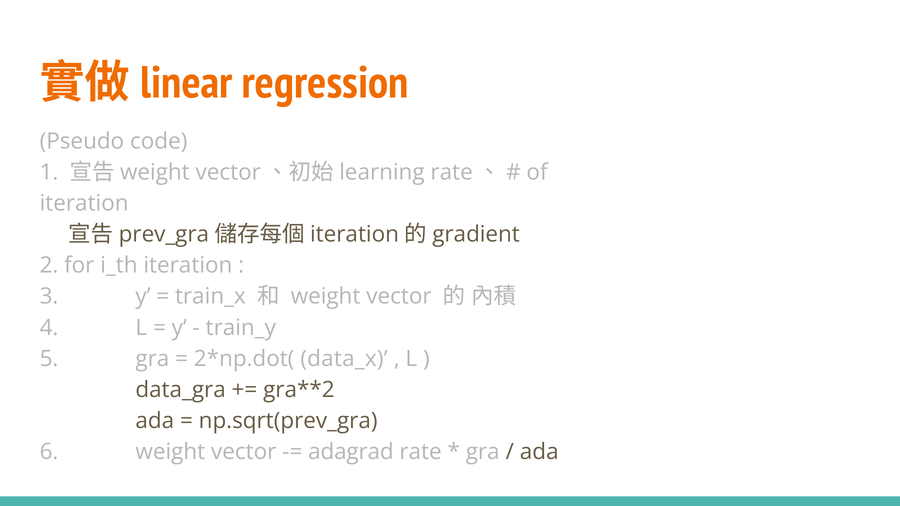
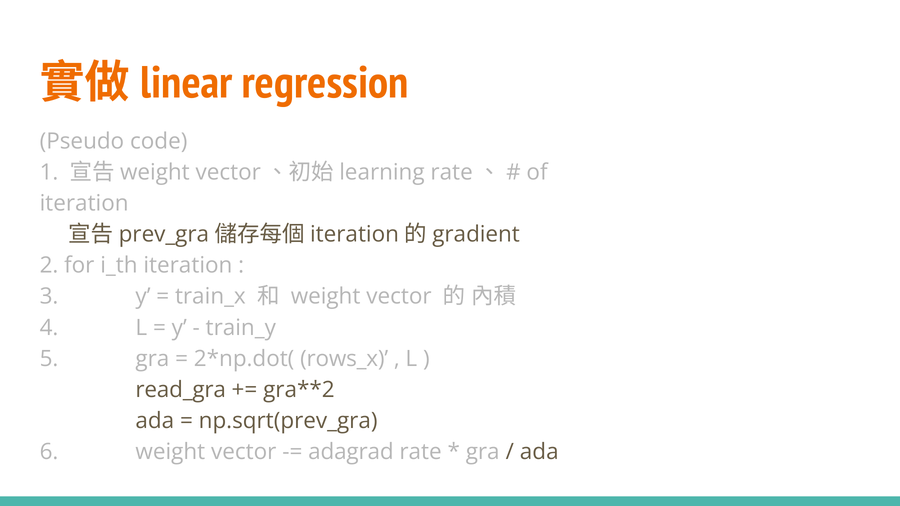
data_x: data_x -> rows_x
data_gra: data_gra -> read_gra
